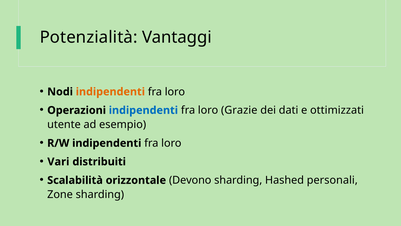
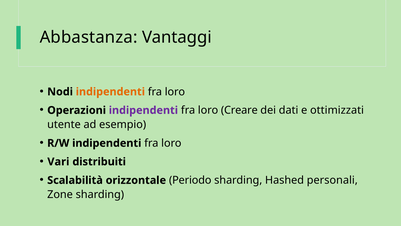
Potenzialità: Potenzialità -> Abbastanza
indipendenti at (143, 110) colour: blue -> purple
Grazie: Grazie -> Creare
Devono: Devono -> Periodo
